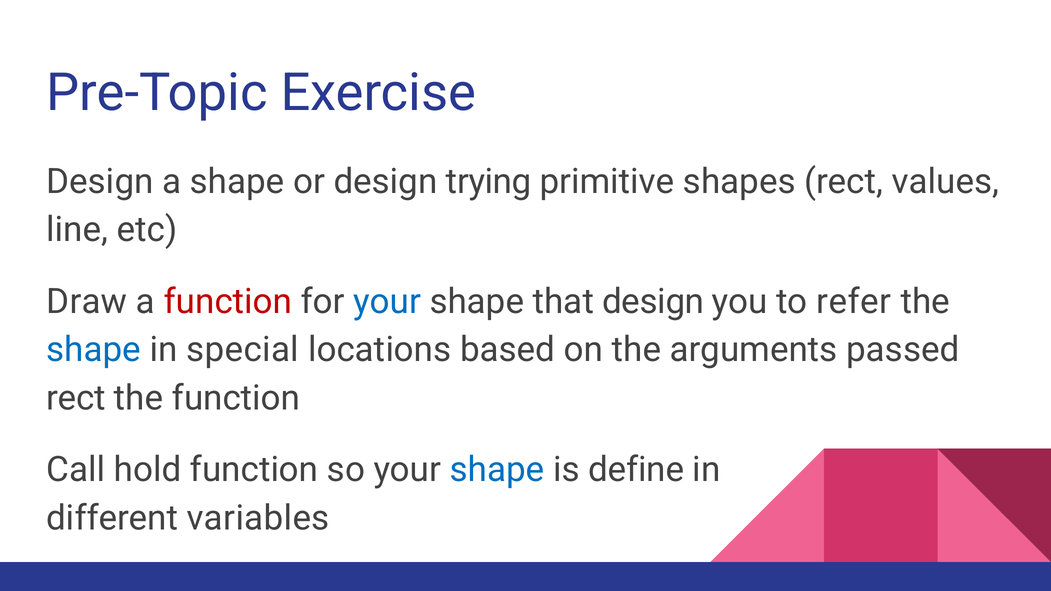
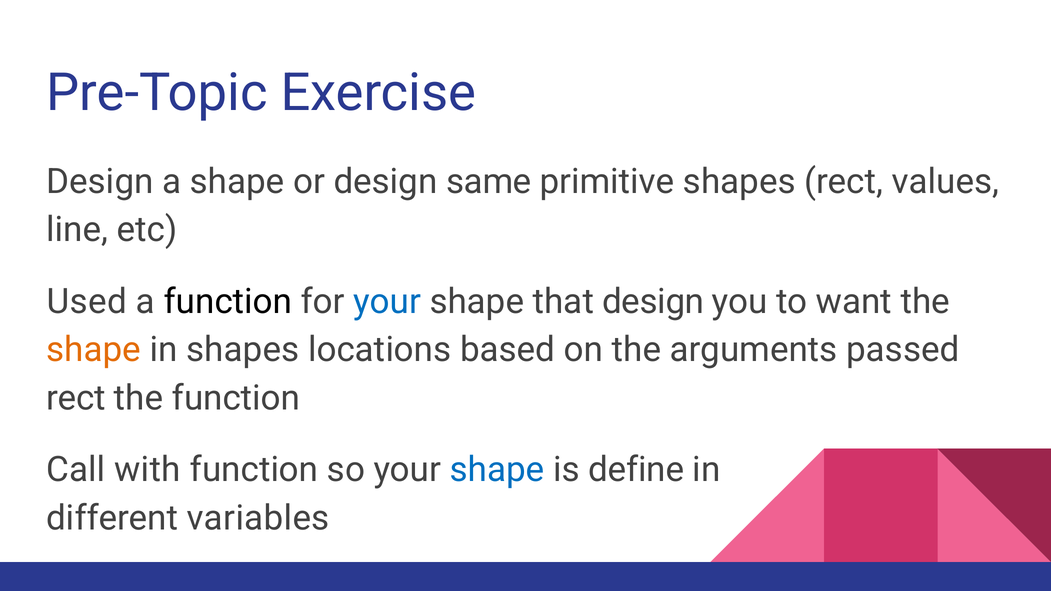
trying: trying -> same
Draw: Draw -> Used
function at (228, 302) colour: red -> black
refer: refer -> want
shape at (94, 350) colour: blue -> orange
in special: special -> shapes
hold: hold -> with
